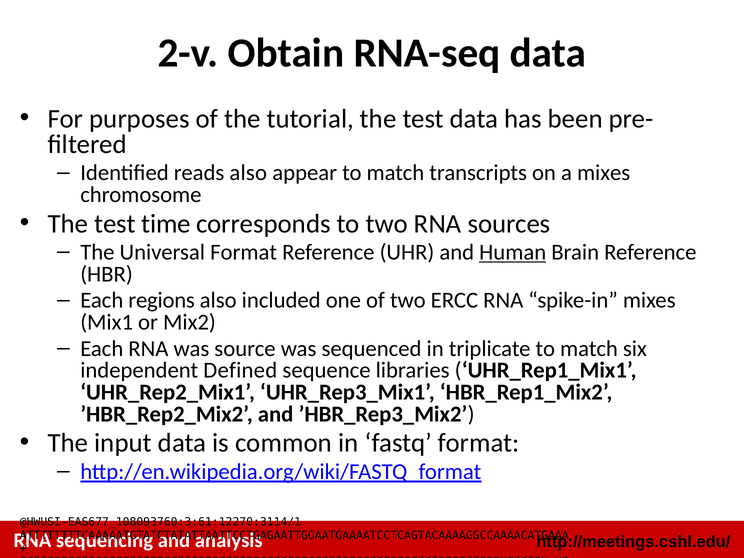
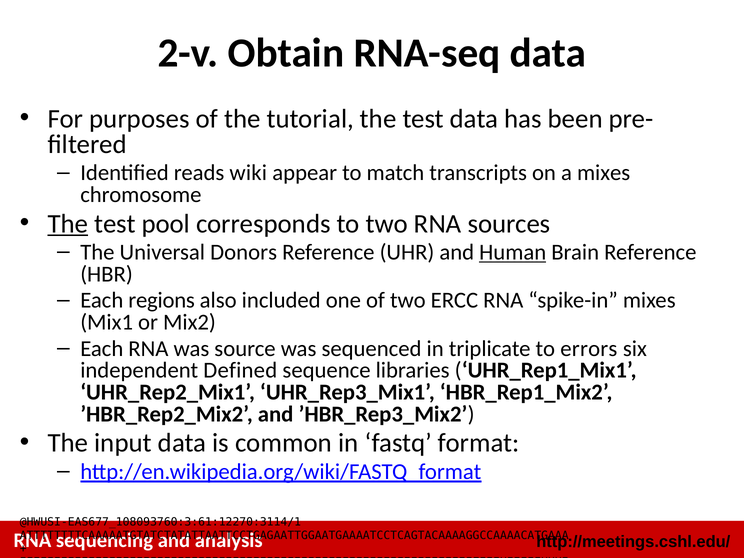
reads also: also -> wiki
The at (68, 224) underline: none -> present
time: time -> pool
Universal Format: Format -> Donors
triplicate to match: match -> errors
